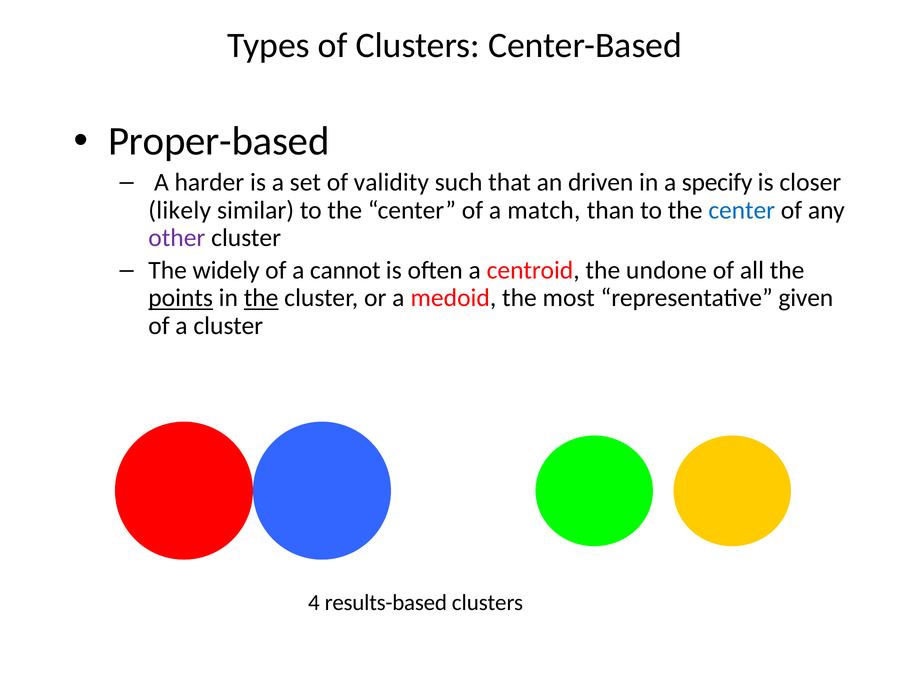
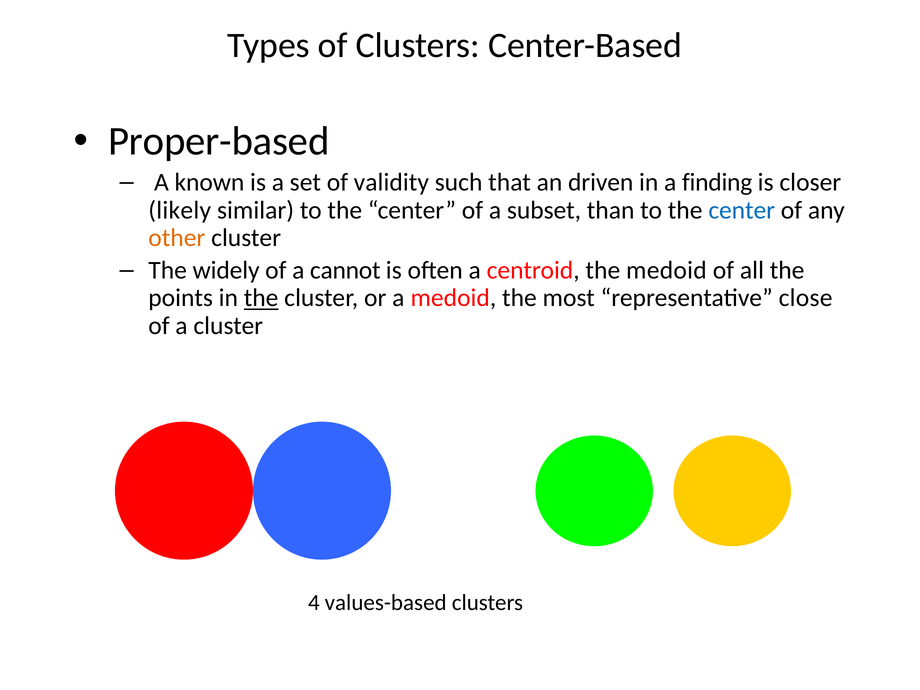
harder: harder -> known
specify: specify -> finding
match: match -> subset
other colour: purple -> orange
the undone: undone -> medoid
points underline: present -> none
given: given -> close
results-based: results-based -> values-based
